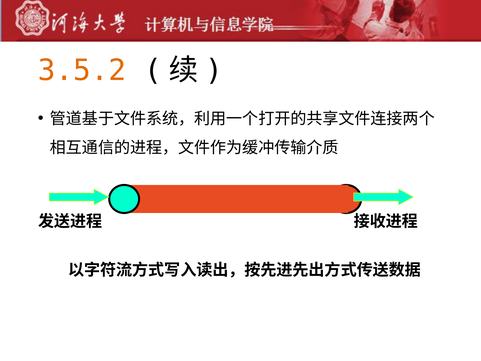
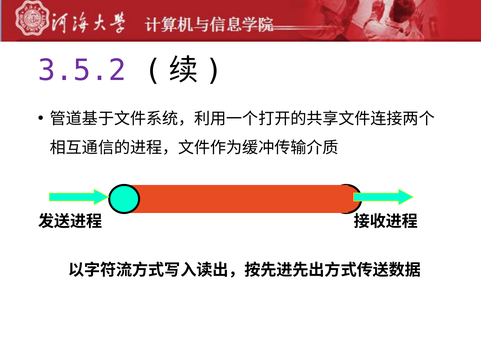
3.5.2 colour: orange -> purple
